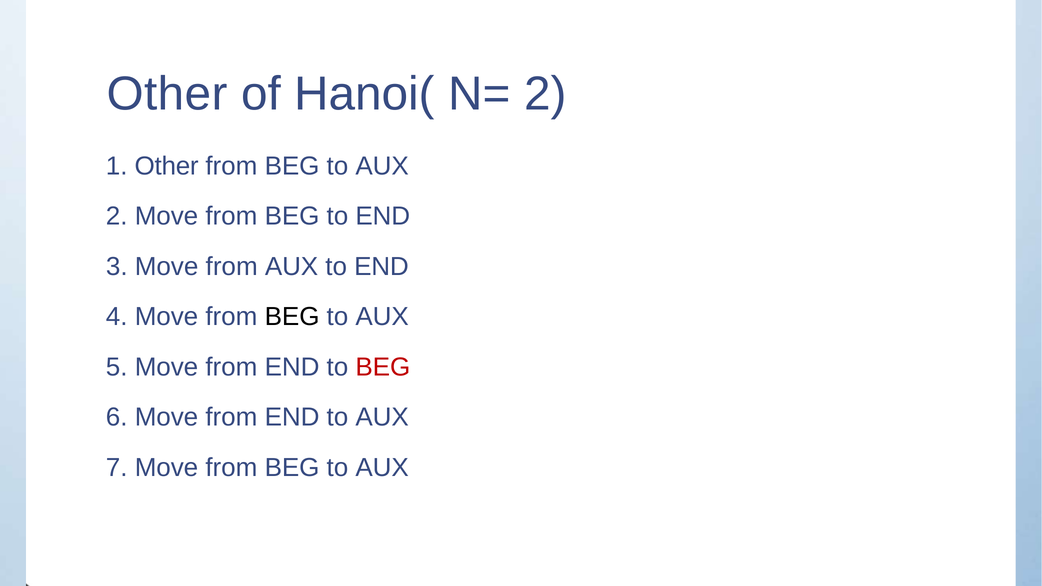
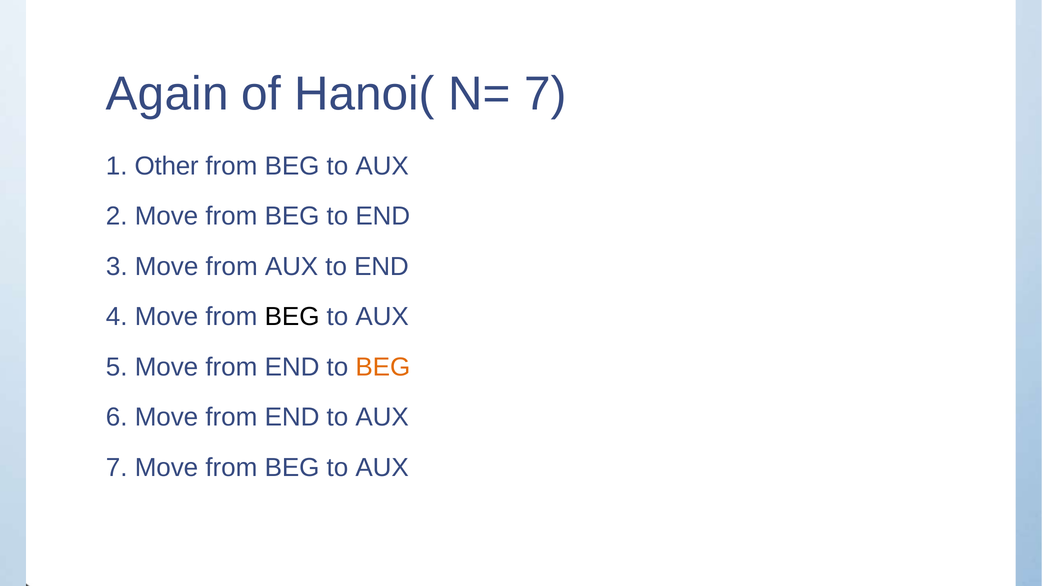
Other at (167, 94): Other -> Again
N= 2: 2 -> 7
BEG at (383, 367) colour: red -> orange
